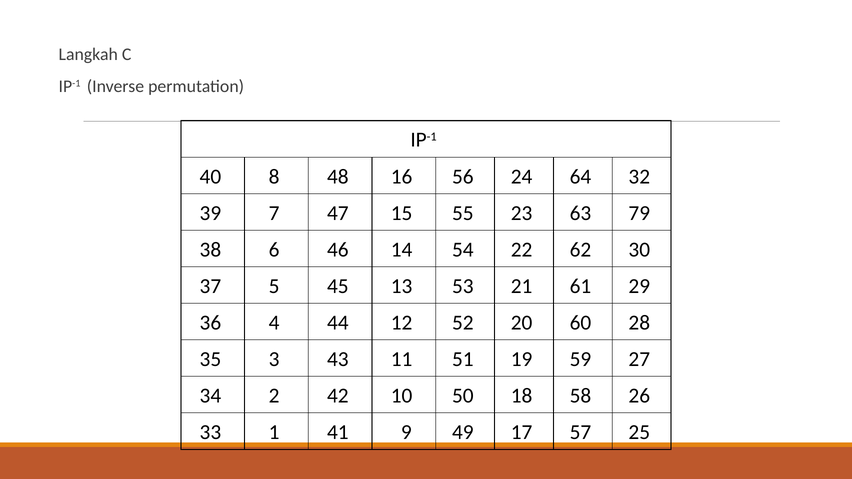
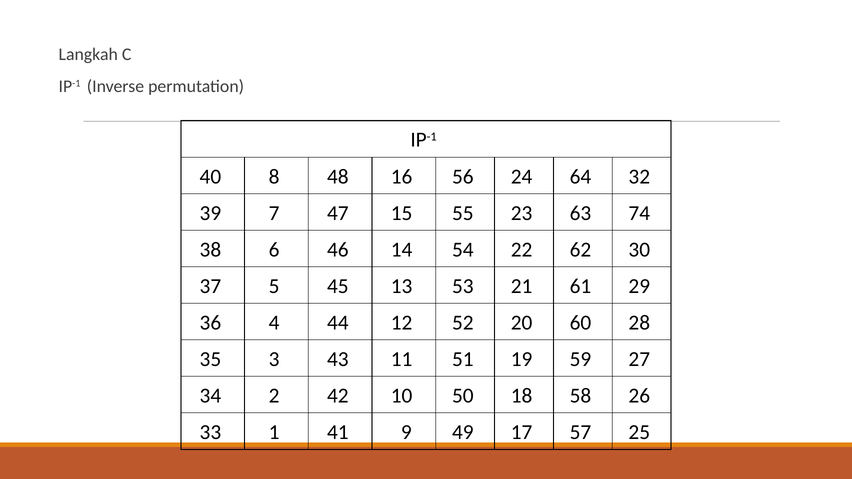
79: 79 -> 74
